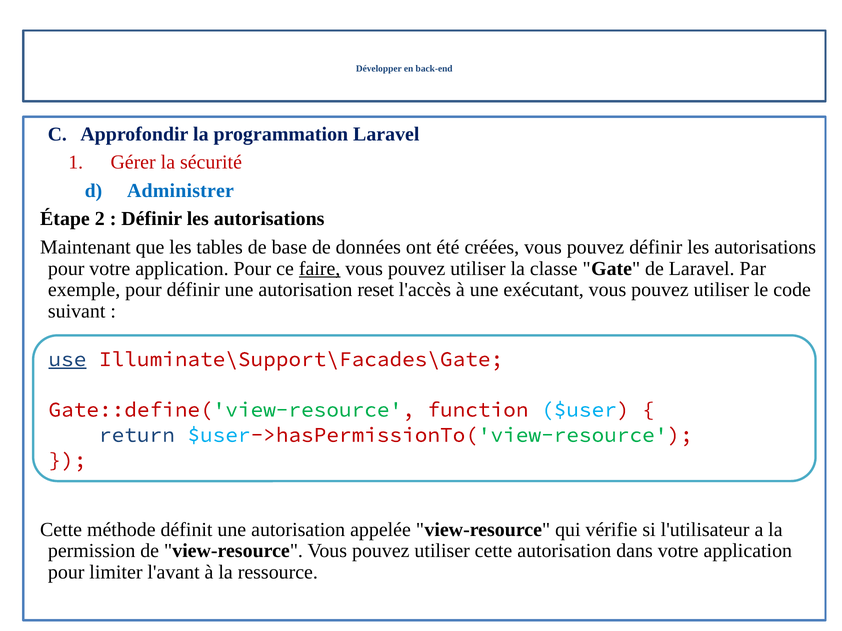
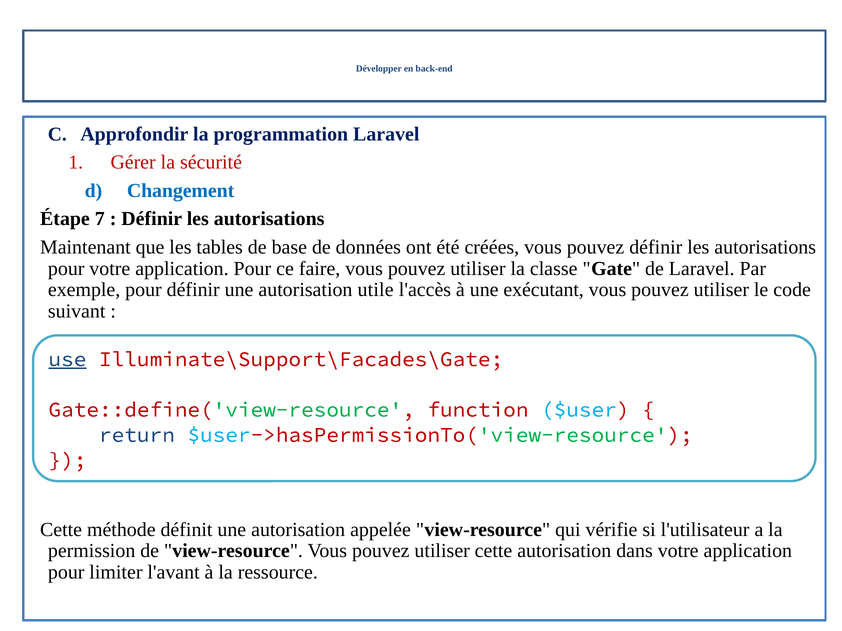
Administrer: Administrer -> Changement
2: 2 -> 7
faire underline: present -> none
reset: reset -> utile
